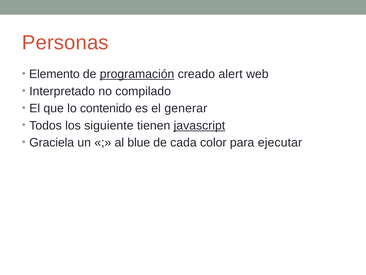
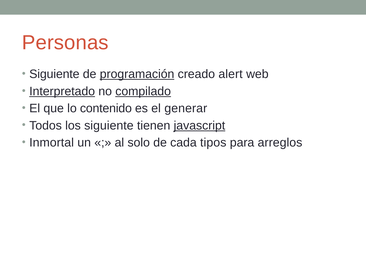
Elemento at (54, 74): Elemento -> Siguiente
Interpretado underline: none -> present
compilado underline: none -> present
Graciela: Graciela -> Inmortal
blue: blue -> solo
color: color -> tipos
ejecutar: ejecutar -> arreglos
